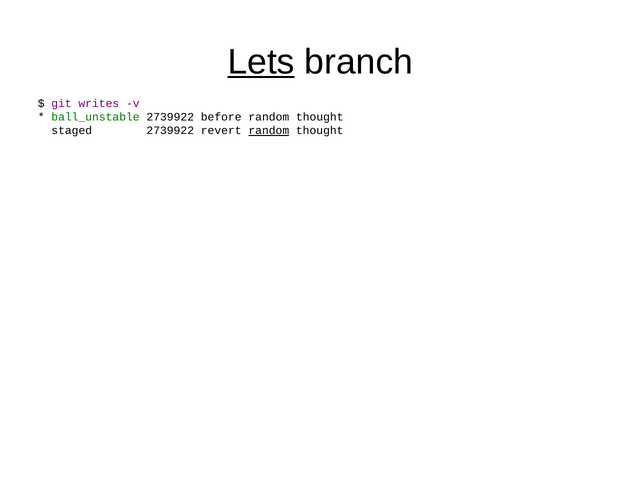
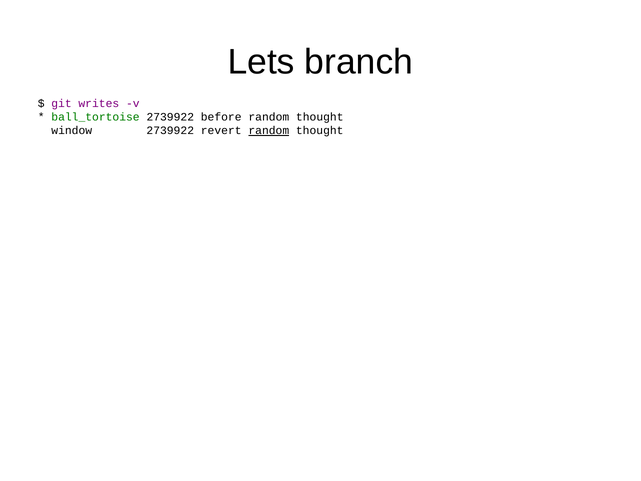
Lets underline: present -> none
ball_unstable: ball_unstable -> ball_tortoise
staged: staged -> window
